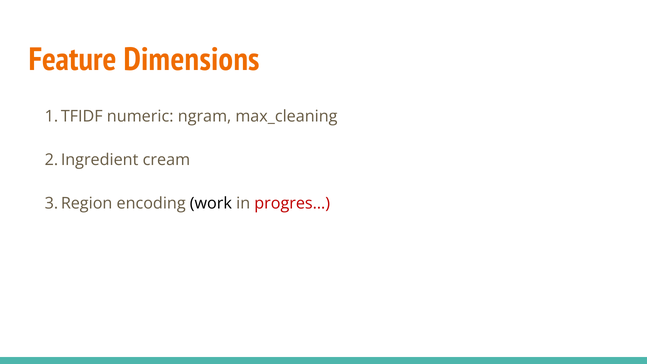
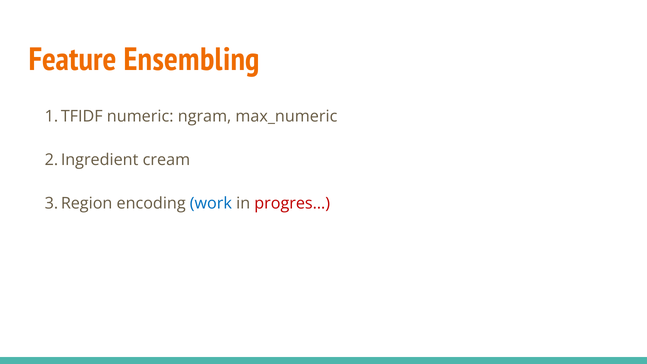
Dimensions: Dimensions -> Ensembling
max_cleaning: max_cleaning -> max_numeric
work colour: black -> blue
